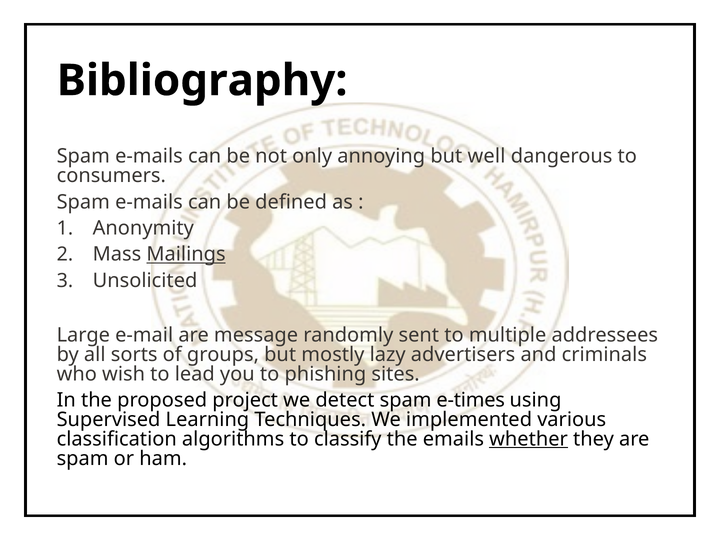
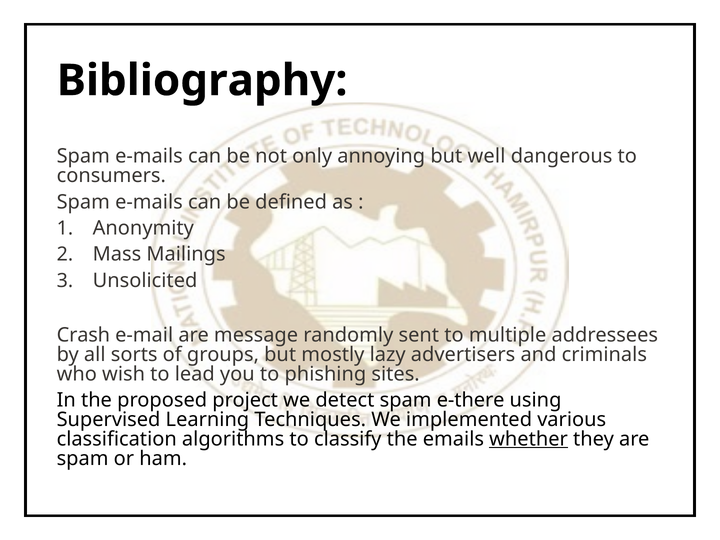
Mailings underline: present -> none
Large: Large -> Crash
e-times: e-times -> e-there
